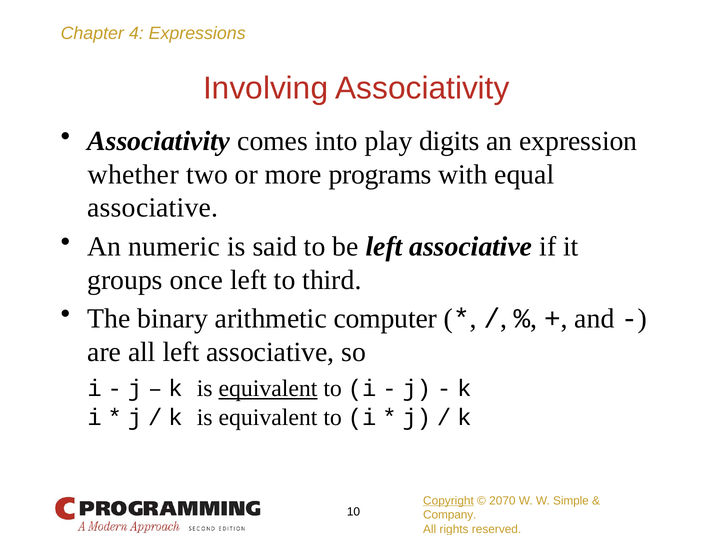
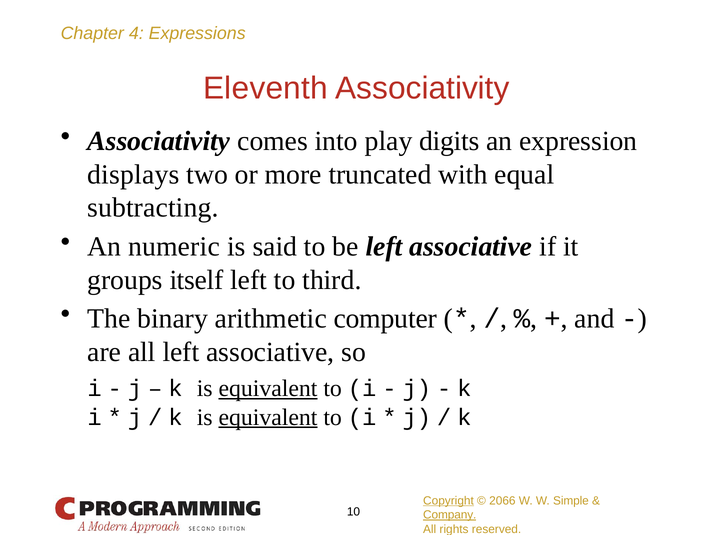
Involving: Involving -> Eleventh
whether: whether -> displays
programs: programs -> truncated
associative at (153, 208): associative -> subtracting
once: once -> itself
equivalent at (268, 417) underline: none -> present
2070: 2070 -> 2066
Company underline: none -> present
